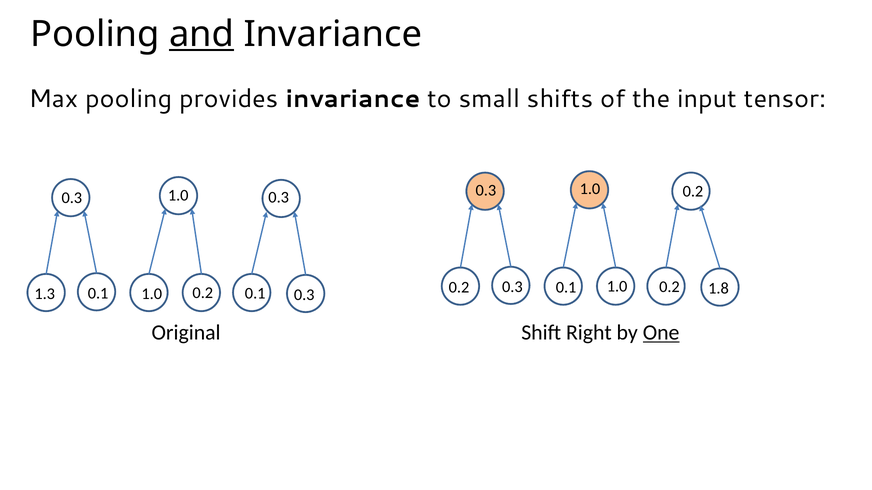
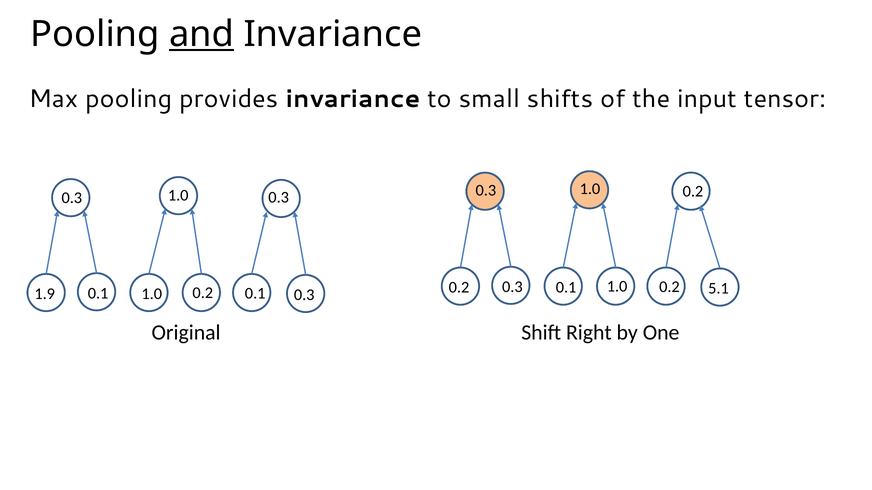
1.8: 1.8 -> 5.1
1.3: 1.3 -> 1.9
One underline: present -> none
